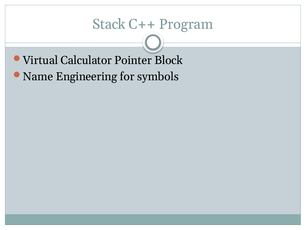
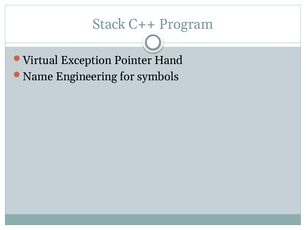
Calculator: Calculator -> Exception
Block: Block -> Hand
